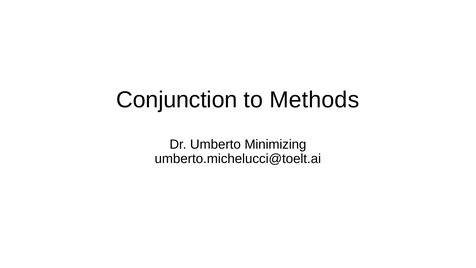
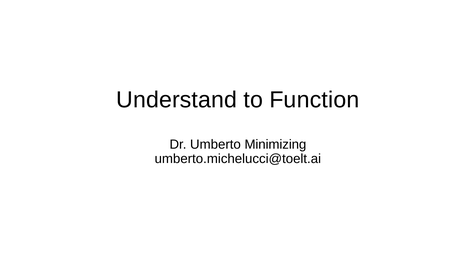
Conjunction: Conjunction -> Understand
Methods: Methods -> Function
